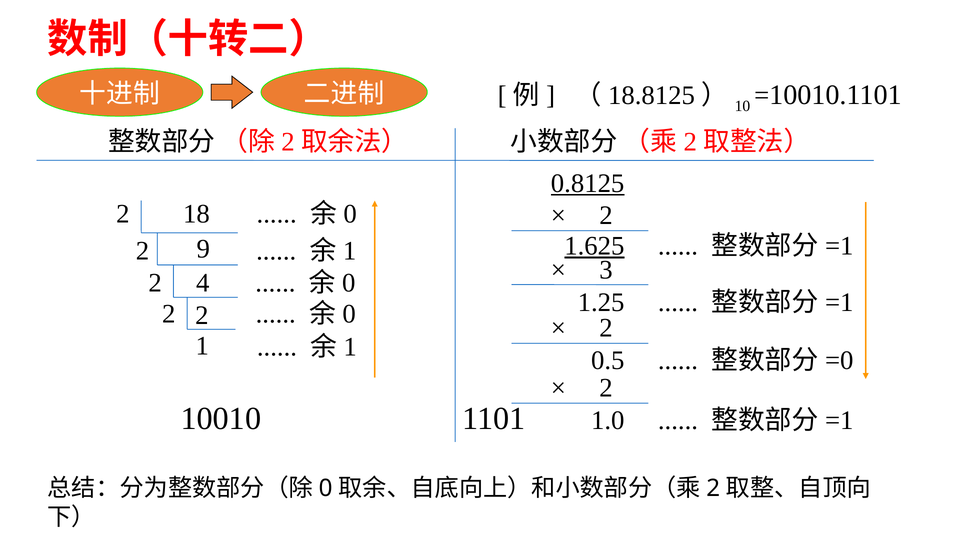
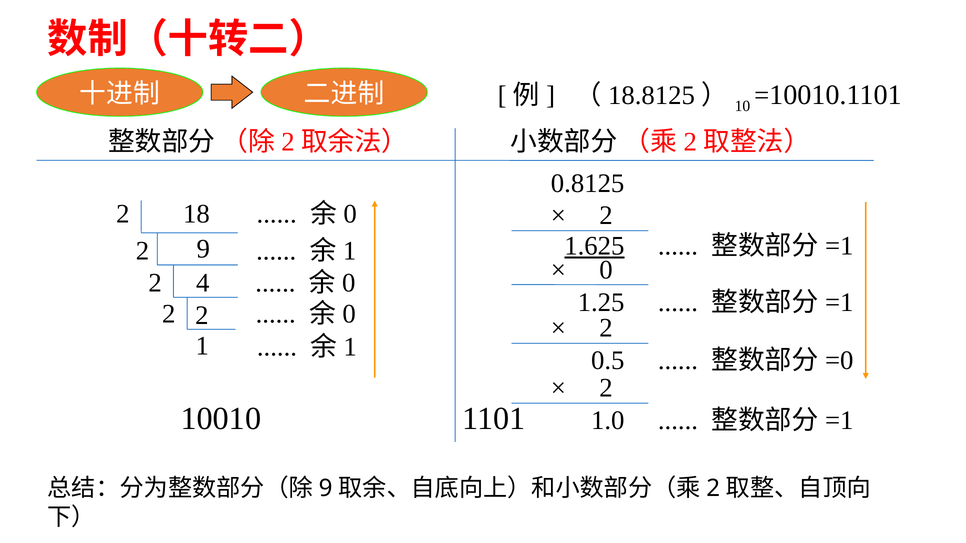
0.8125 underline: present -> none
3: 3 -> 0
0 at (326, 489): 0 -> 9
